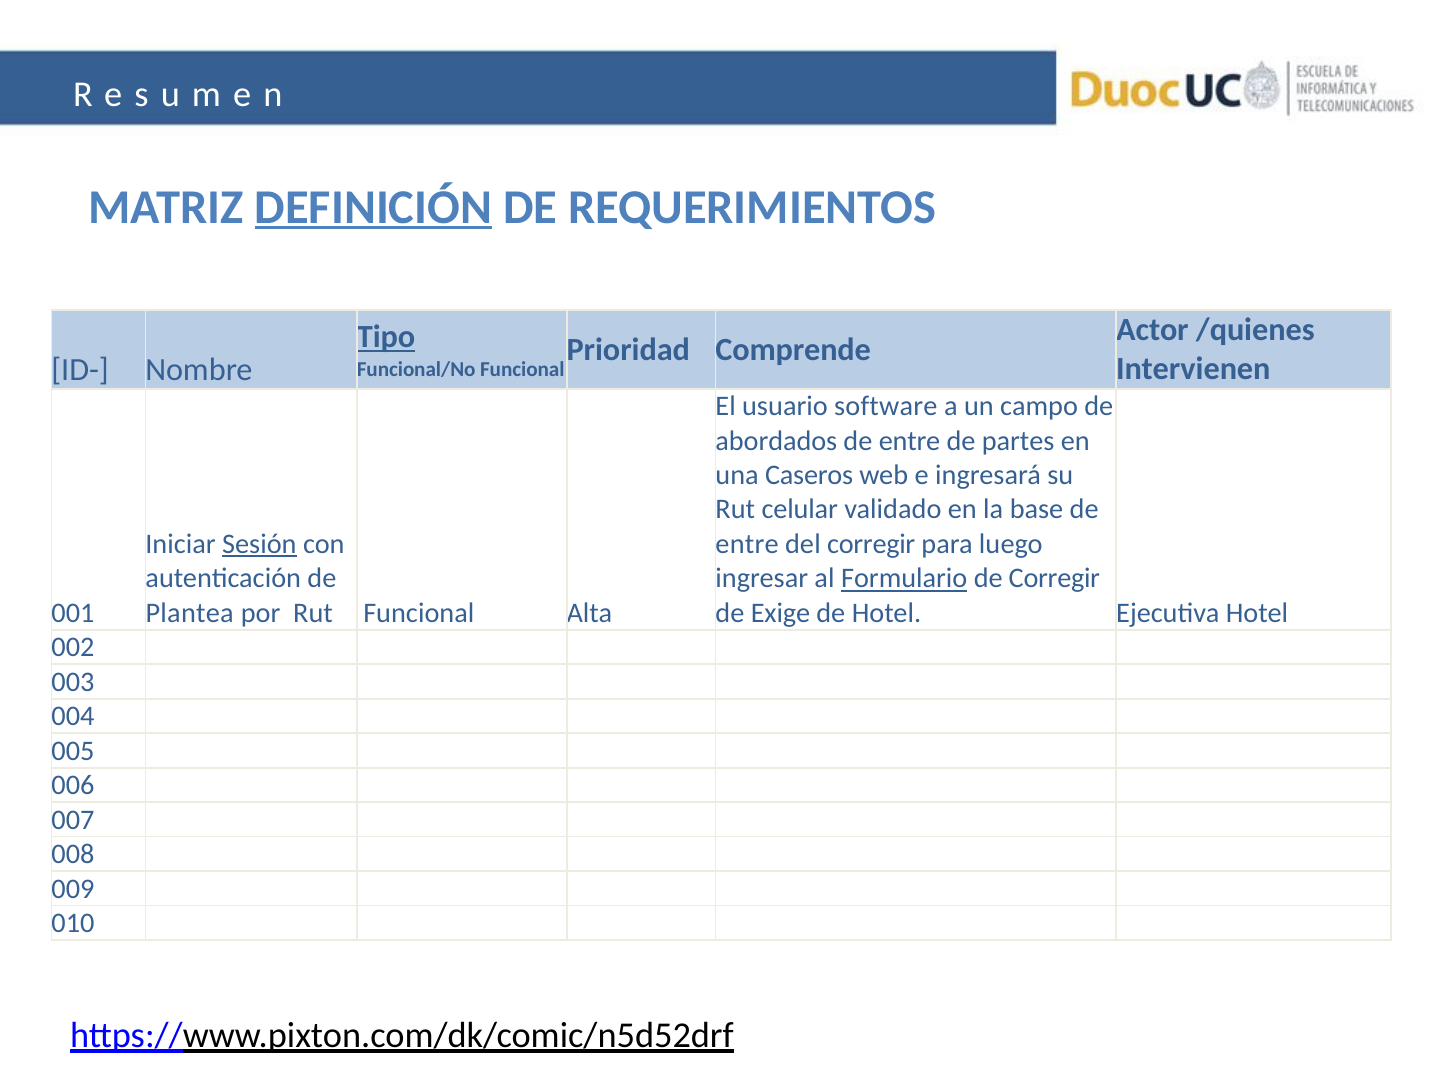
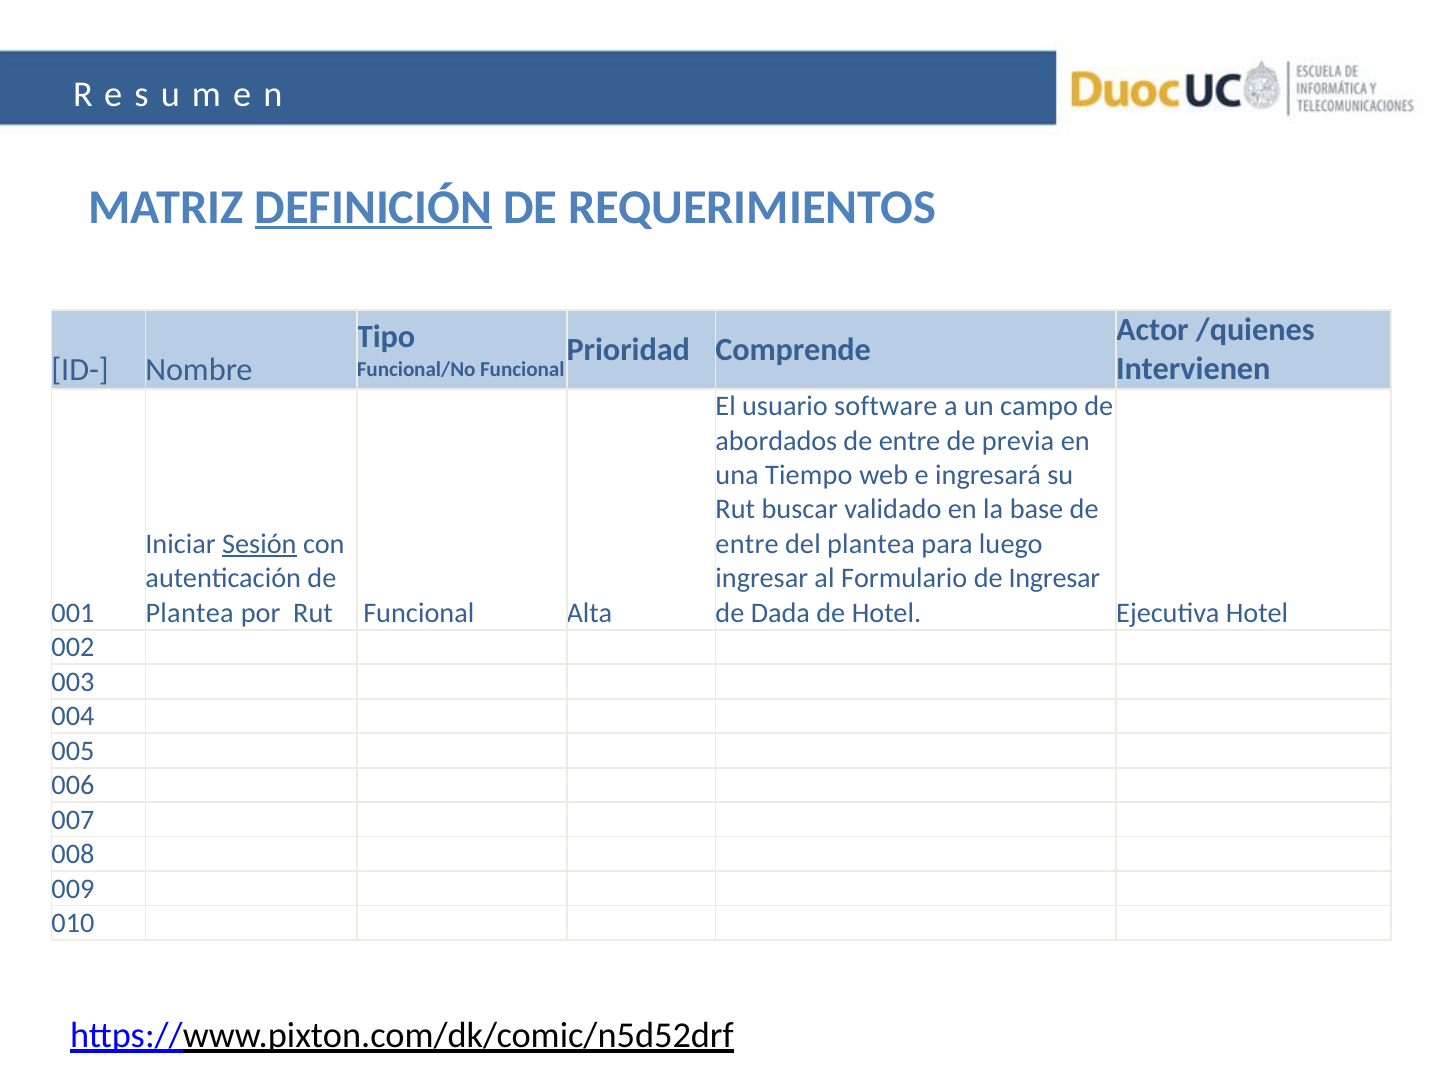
Tipo underline: present -> none
partes: partes -> previa
Caseros: Caseros -> Tiempo
celular: celular -> buscar
del corregir: corregir -> plantea
Formulario underline: present -> none
de Corregir: Corregir -> Ingresar
Exige: Exige -> Dada
